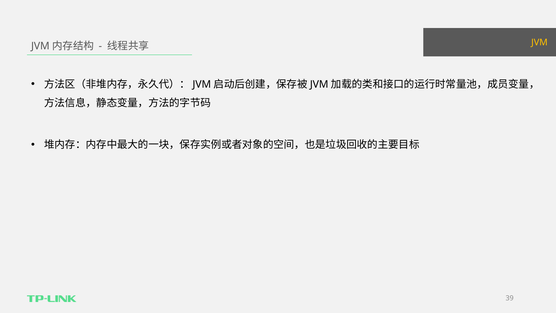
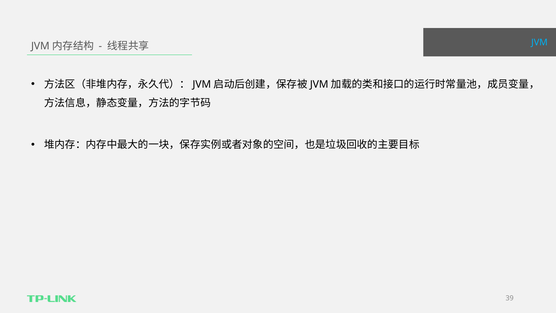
JVM colour: yellow -> light blue
